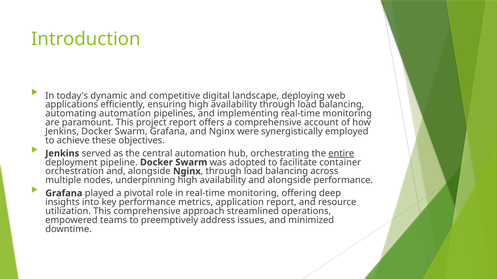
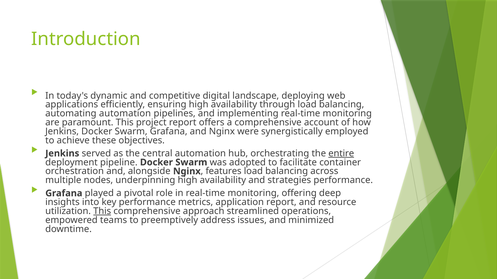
through at (224, 172): through -> features
availability and alongside: alongside -> strategies
This at (102, 212) underline: none -> present
